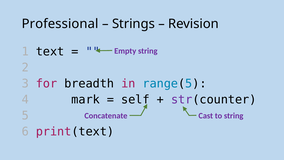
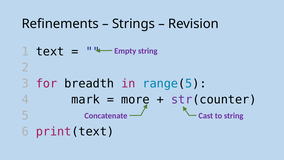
Professional: Professional -> Refinements
self: self -> more
